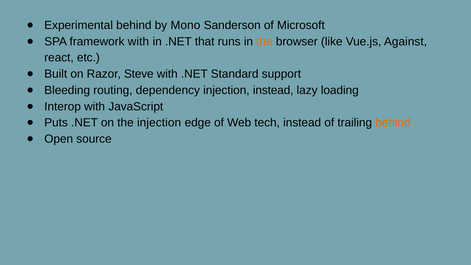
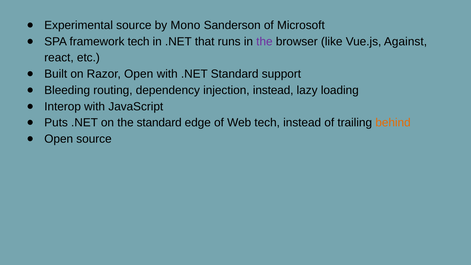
Experimental behind: behind -> source
framework with: with -> tech
the at (264, 41) colour: orange -> purple
Razor Steve: Steve -> Open
the injection: injection -> standard
